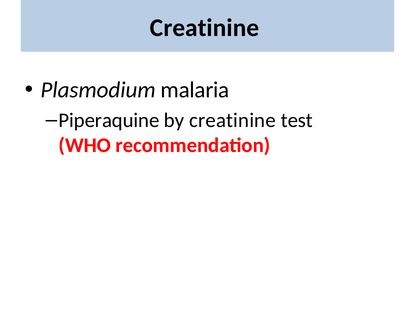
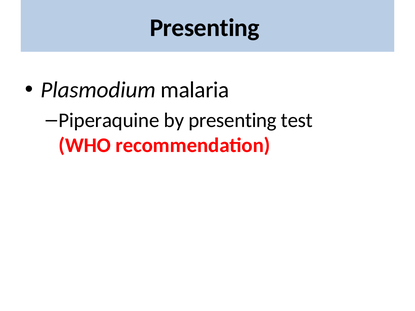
Creatinine at (205, 28): Creatinine -> Presenting
by creatinine: creatinine -> presenting
